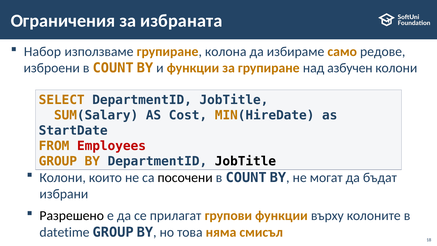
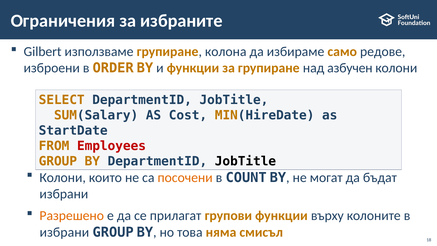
избраната: избраната -> избраните
Набор: Набор -> Gilbert
изброени в COUNT: COUNT -> ORDER
посочени colour: black -> orange
Разрешено colour: black -> orange
datetime at (64, 232): datetime -> избрани
